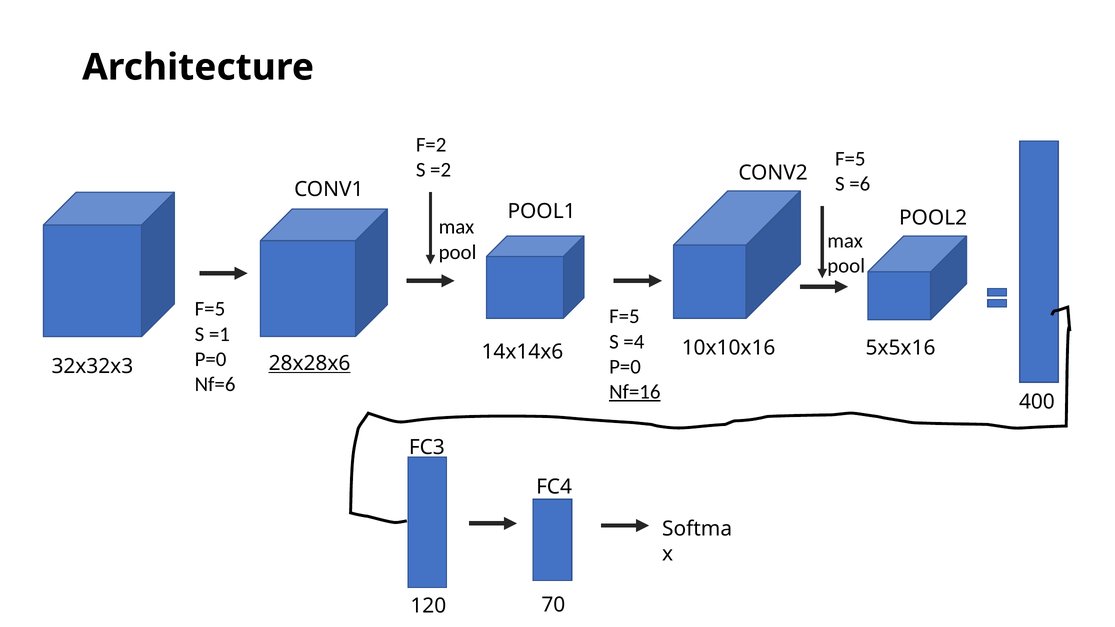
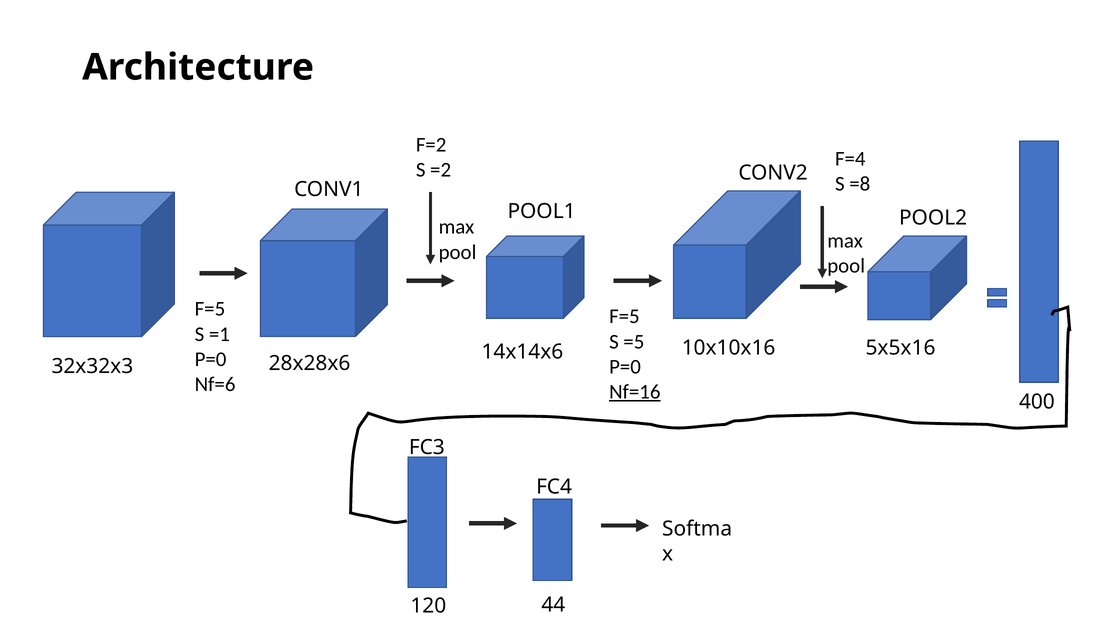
F=5 at (850, 159): F=5 -> F=4
=6: =6 -> =8
=4: =4 -> =5
28x28x6 underline: present -> none
70: 70 -> 44
